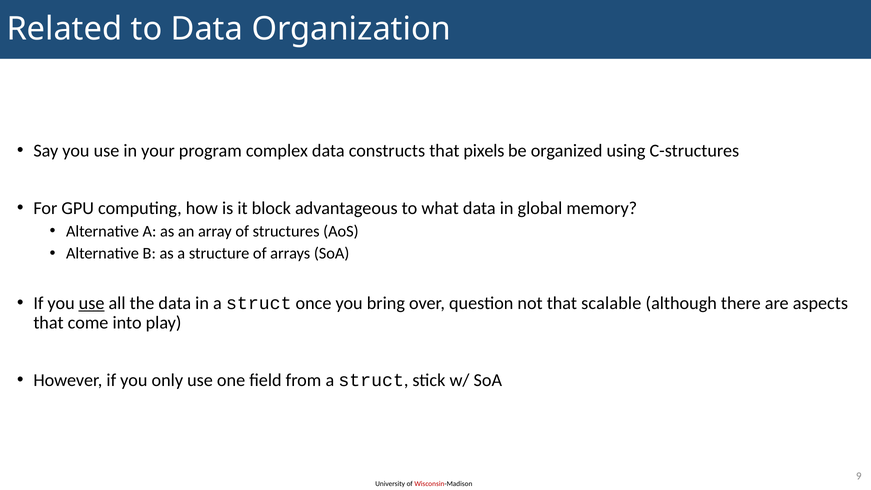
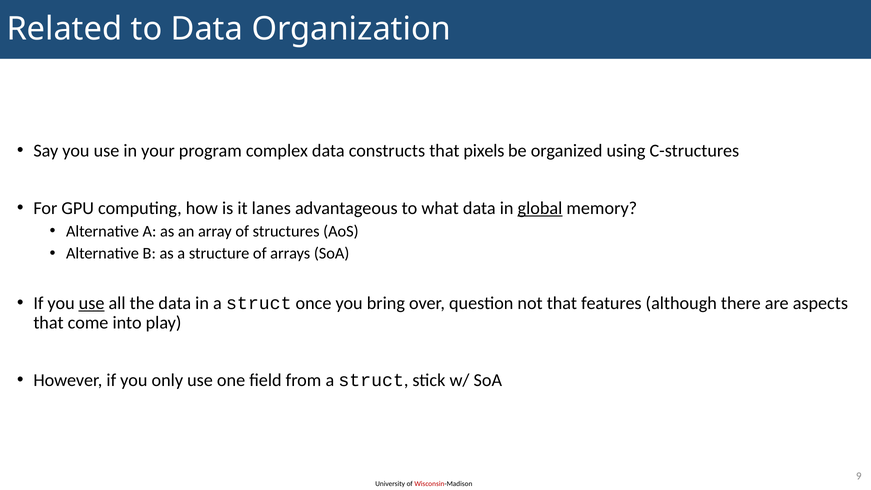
block: block -> lanes
global underline: none -> present
scalable: scalable -> features
